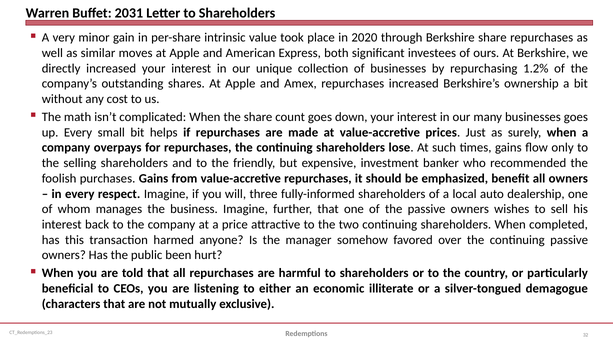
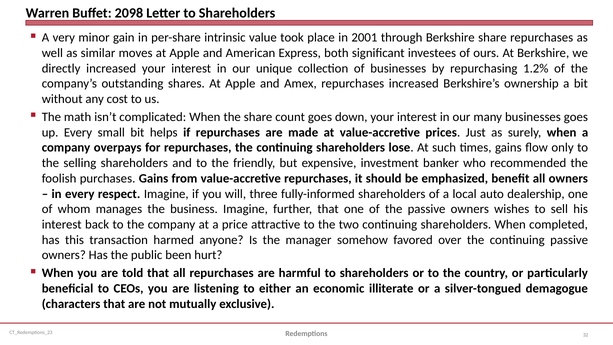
2031: 2031 -> 2098
2020: 2020 -> 2001
